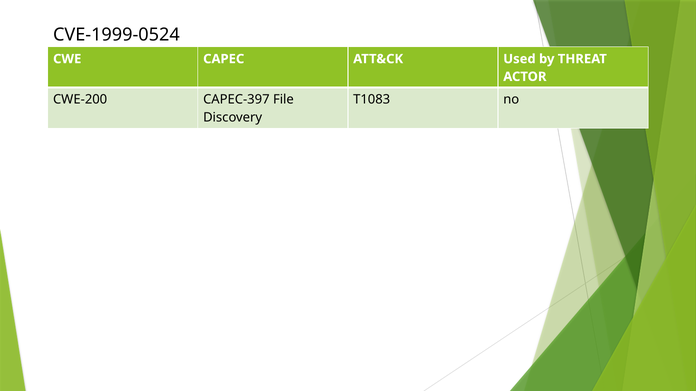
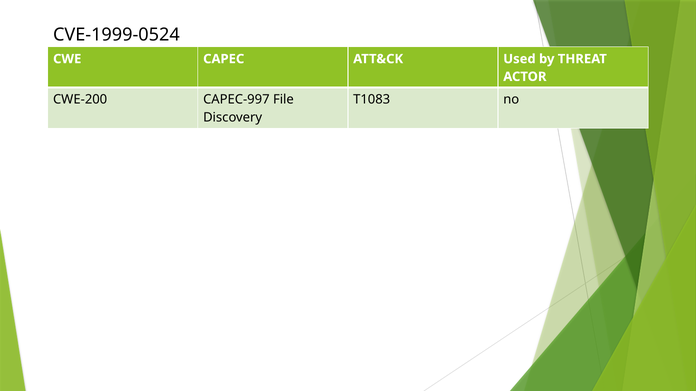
CAPEC-397: CAPEC-397 -> CAPEC-997
